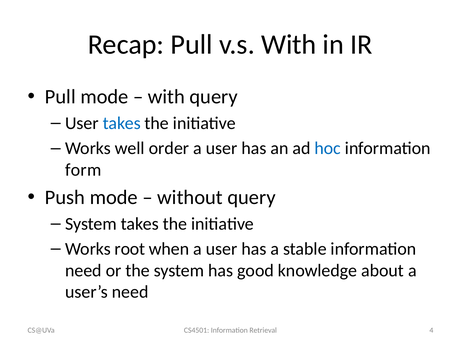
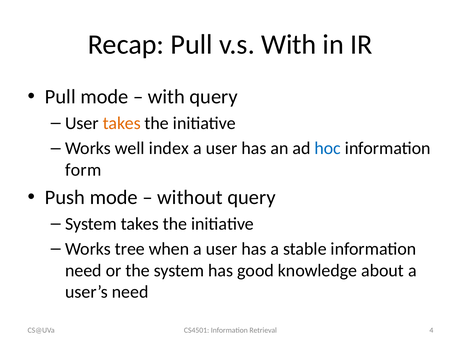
takes at (122, 123) colour: blue -> orange
order: order -> index
root: root -> tree
